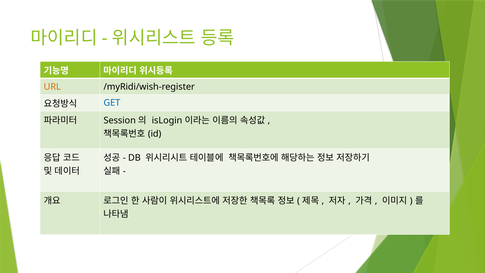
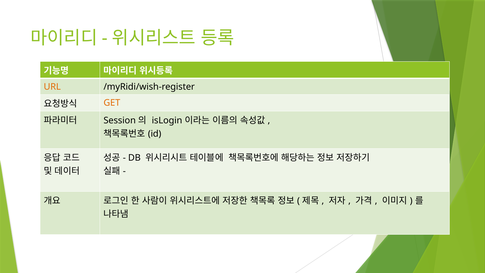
GET colour: blue -> orange
